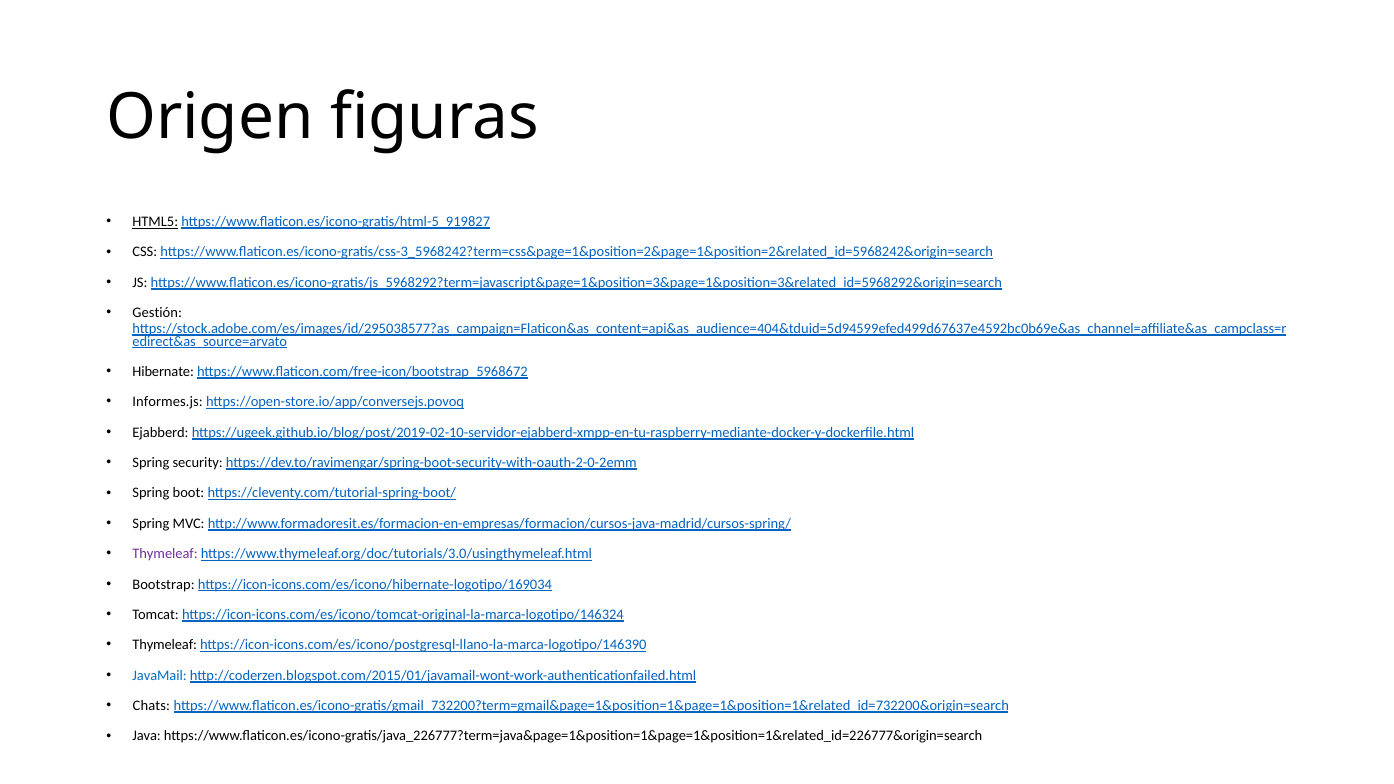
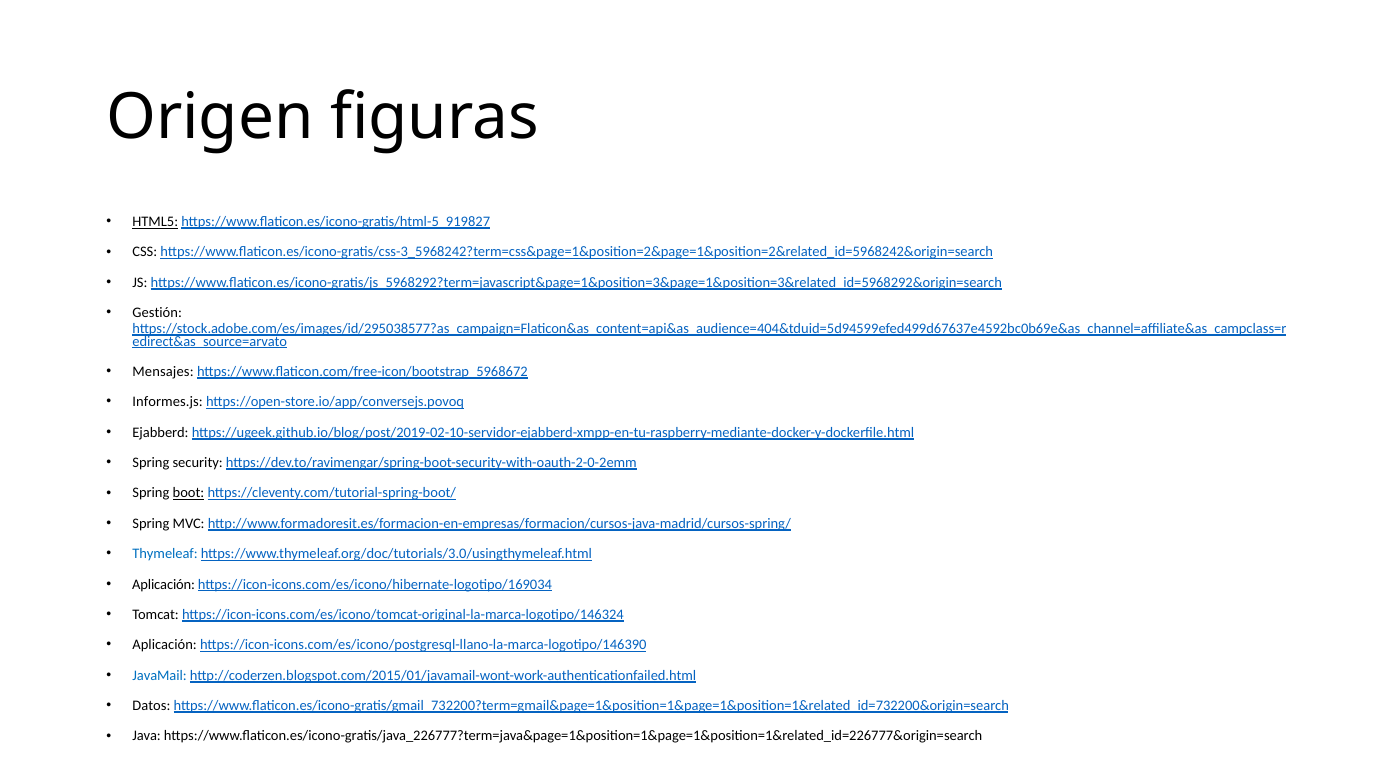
Hibernate: Hibernate -> Mensajes
boot underline: none -> present
Thymeleaf at (165, 554) colour: purple -> blue
Bootstrap at (164, 584): Bootstrap -> Aplicación
Thymeleaf at (165, 645): Thymeleaf -> Aplicación
Chats: Chats -> Datos
